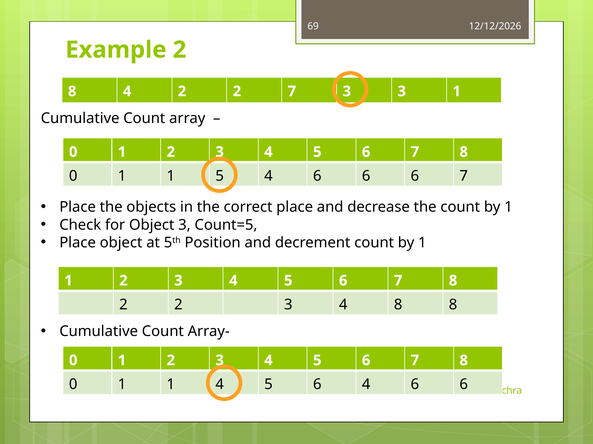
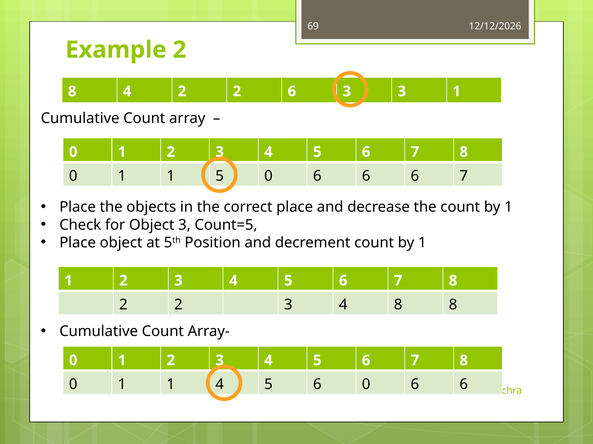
2 7: 7 -> 6
5 4: 4 -> 0
6 4: 4 -> 0
